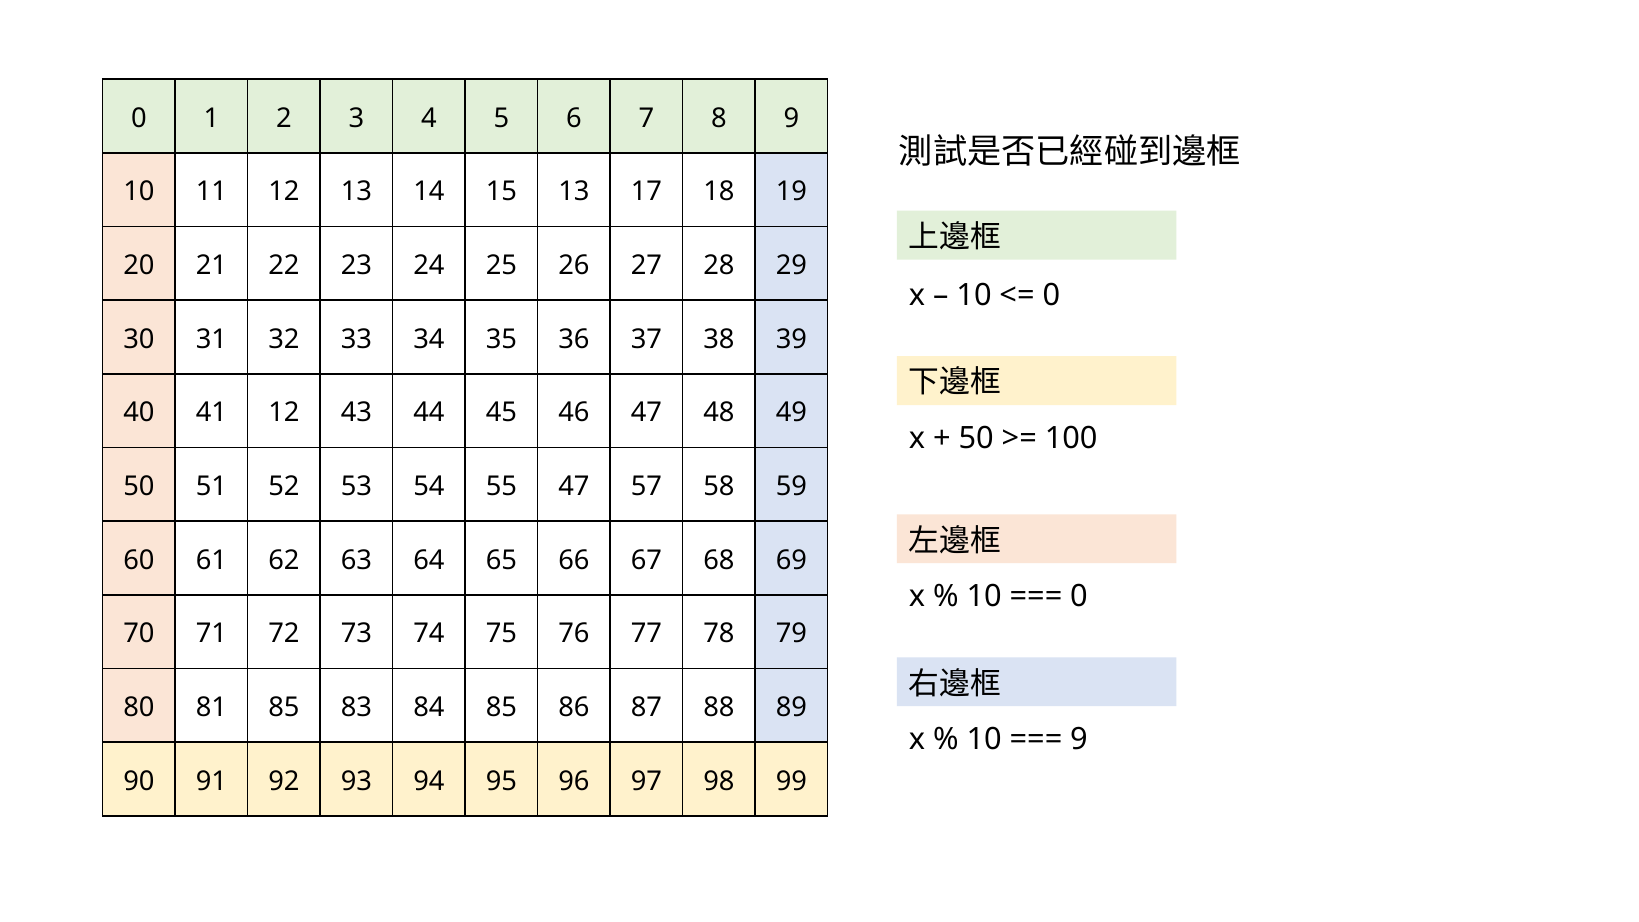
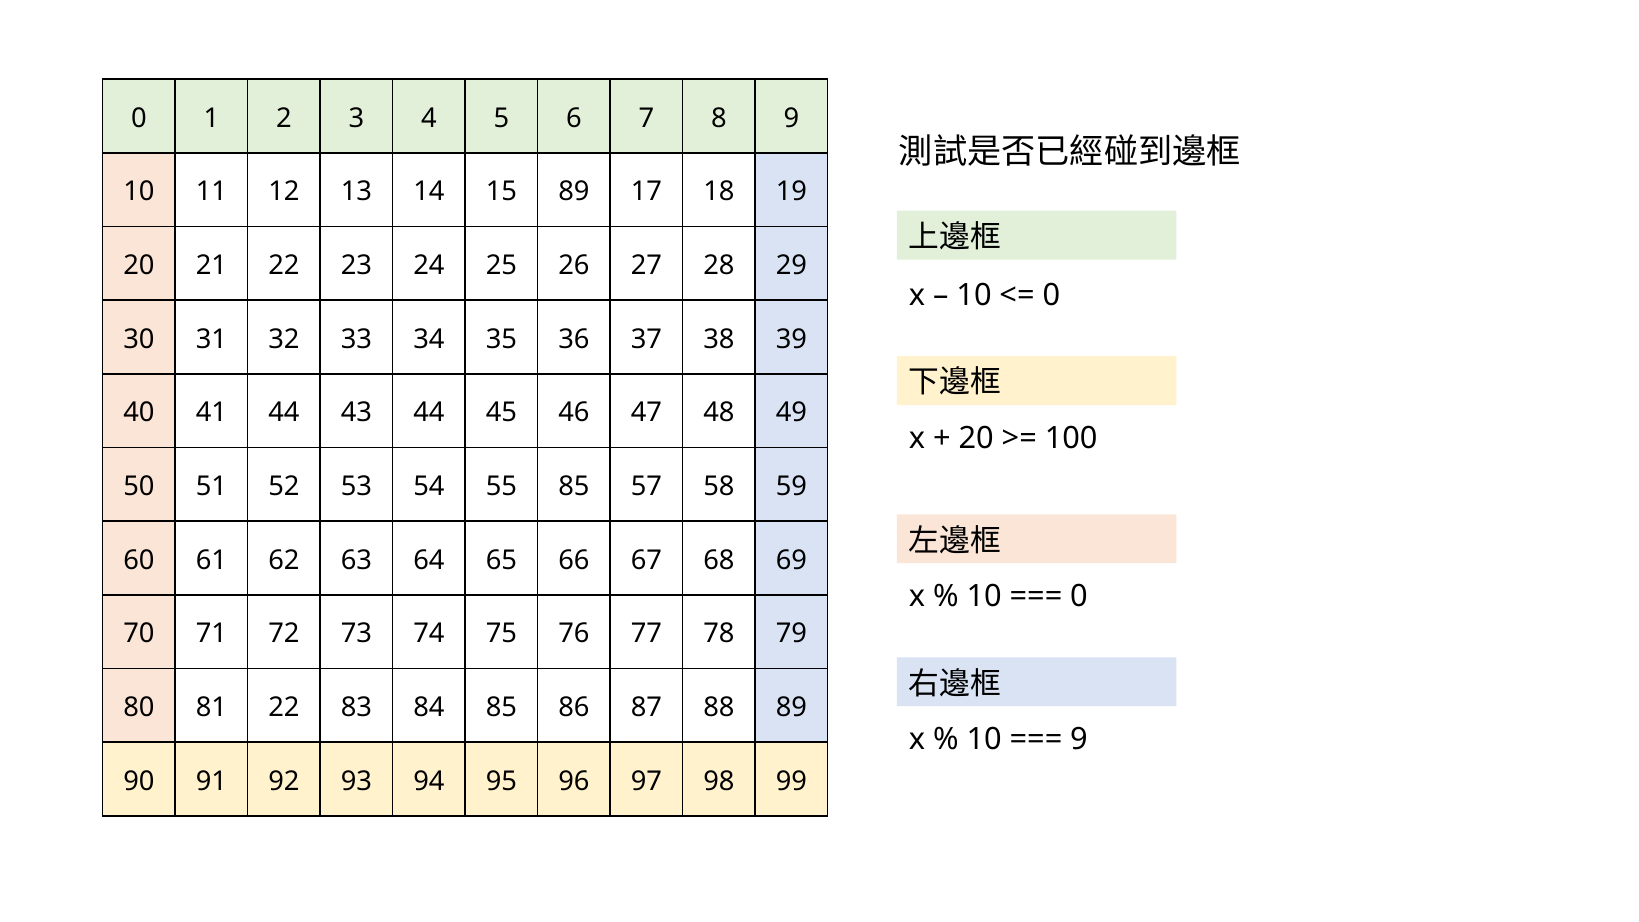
15 13: 13 -> 89
41 12: 12 -> 44
50 at (976, 438): 50 -> 20
55 47: 47 -> 85
81 85: 85 -> 22
